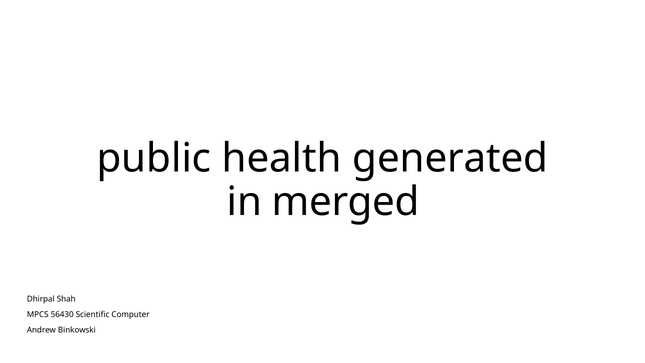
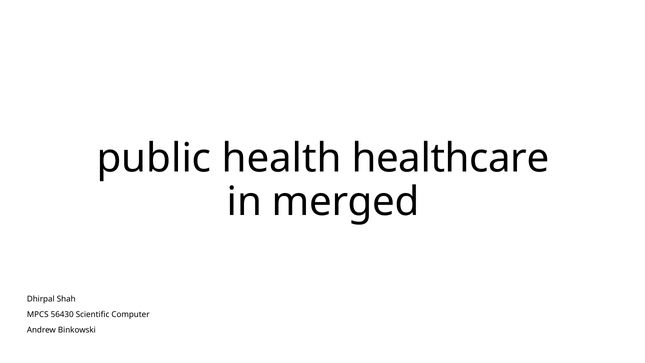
generated: generated -> healthcare
